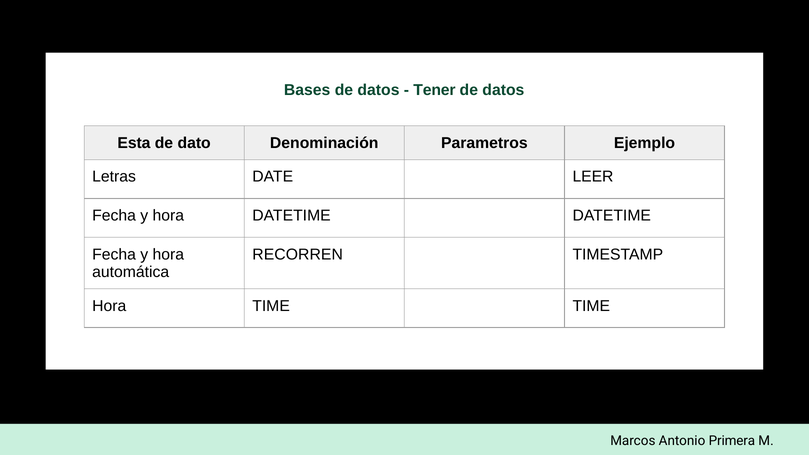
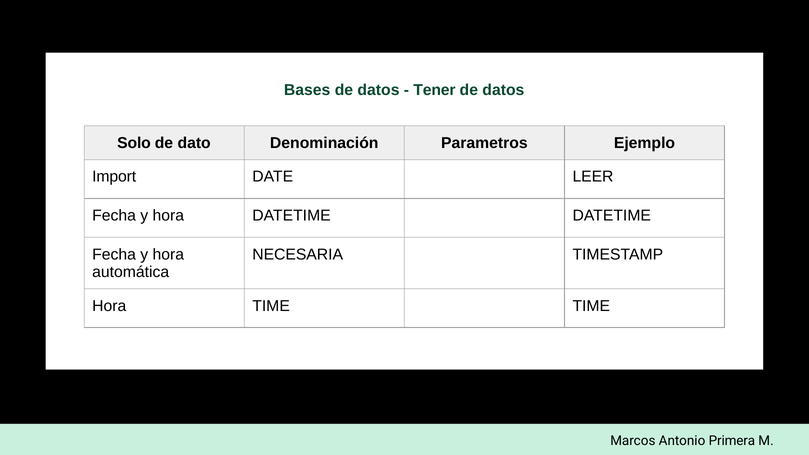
Esta: Esta -> Solo
Letras: Letras -> Import
RECORREN: RECORREN -> NECESARIA
